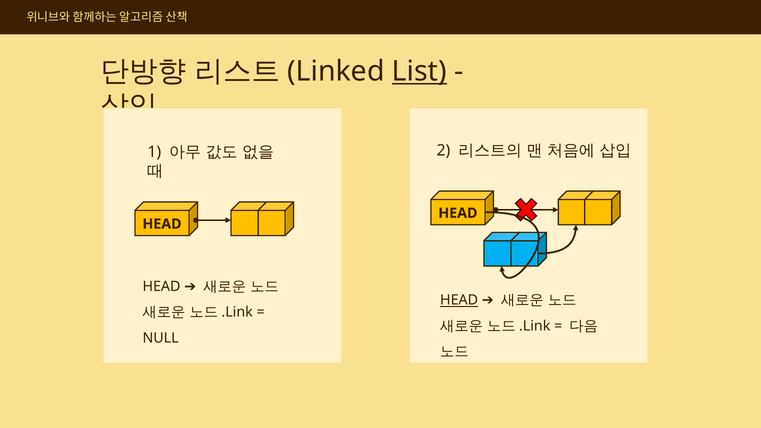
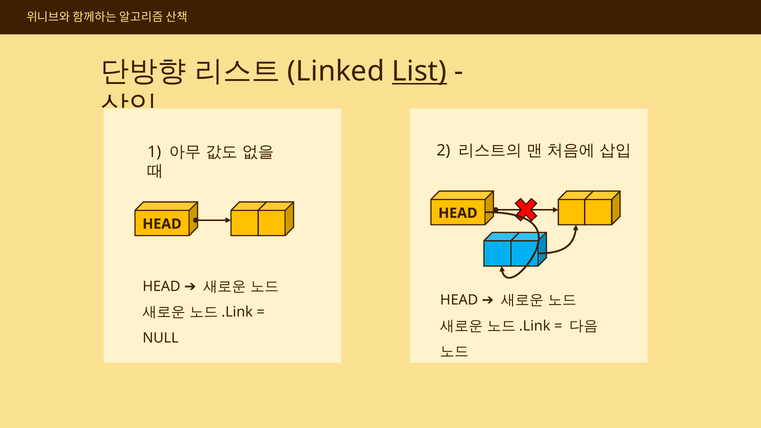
HEAD at (459, 300) underline: present -> none
